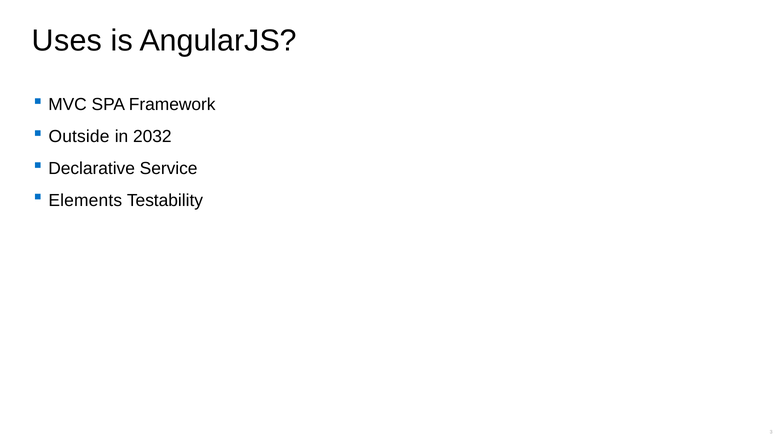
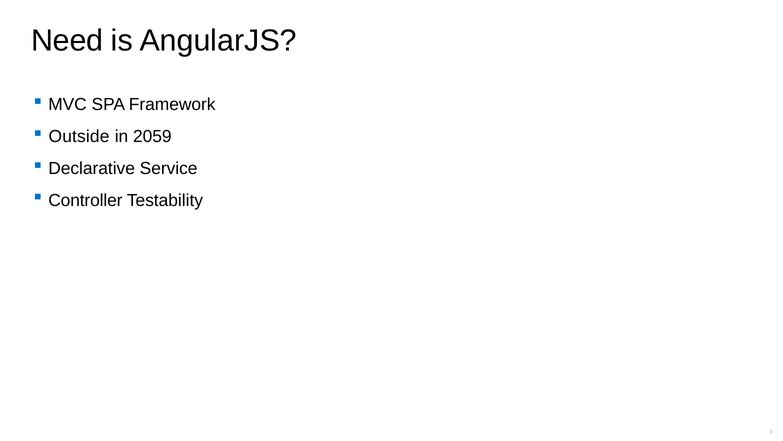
Uses: Uses -> Need
2032: 2032 -> 2059
Elements: Elements -> Controller
